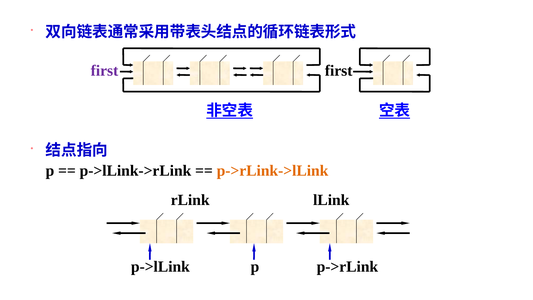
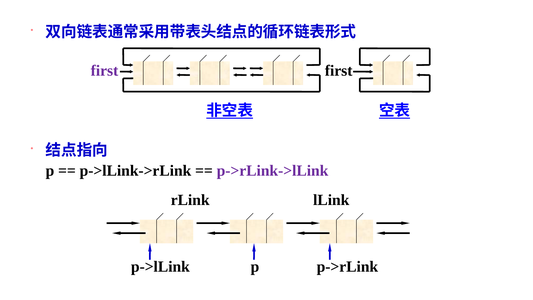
p->rLink->lLink colour: orange -> purple
